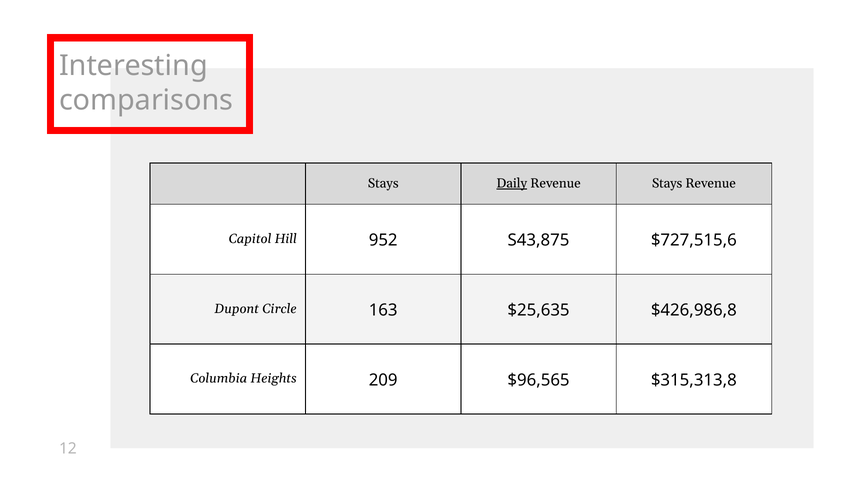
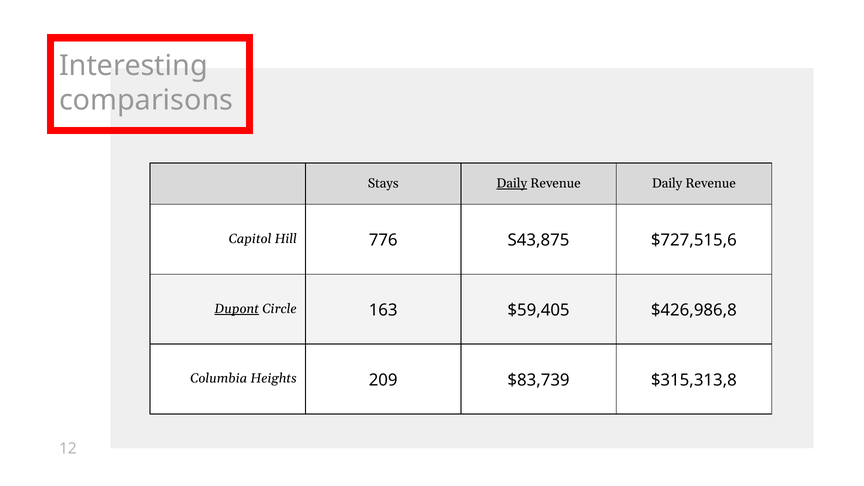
Revenue Stays: Stays -> Daily
952: 952 -> 776
Dupont underline: none -> present
$25,635: $25,635 -> $59,405
$96,565: $96,565 -> $83,739
